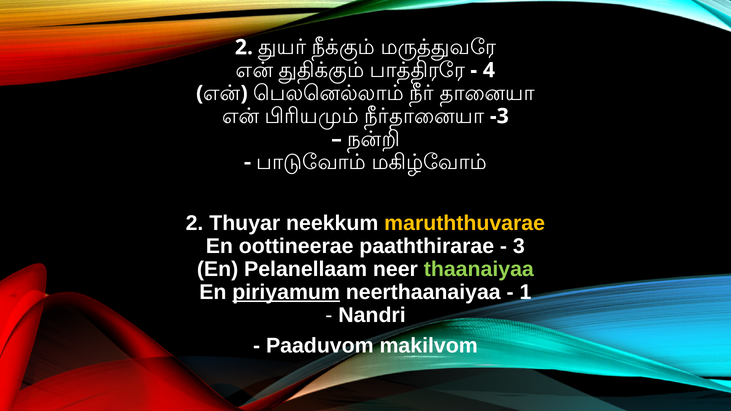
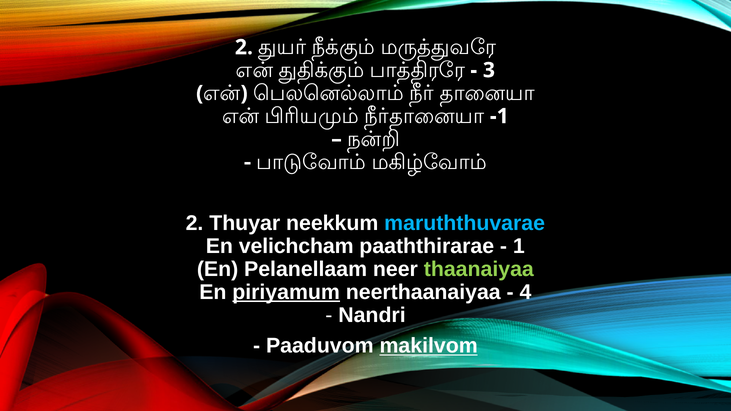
4: 4 -> 3
-3: -3 -> -1
maruththuvarae colour: yellow -> light blue
oottineerae: oottineerae -> velichcham
3: 3 -> 1
1: 1 -> 4
makilvom underline: none -> present
